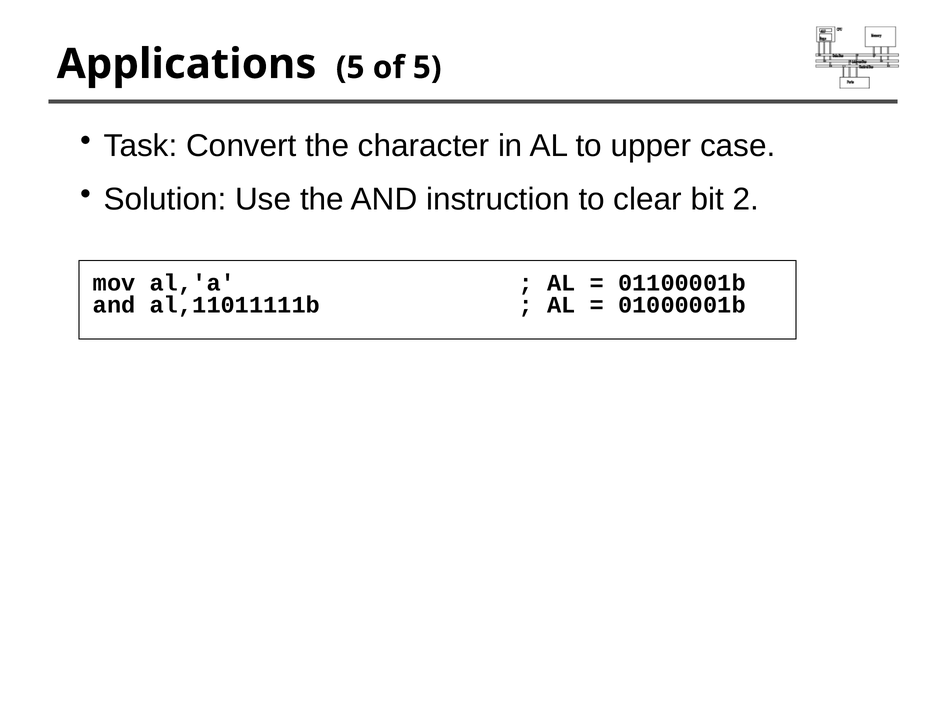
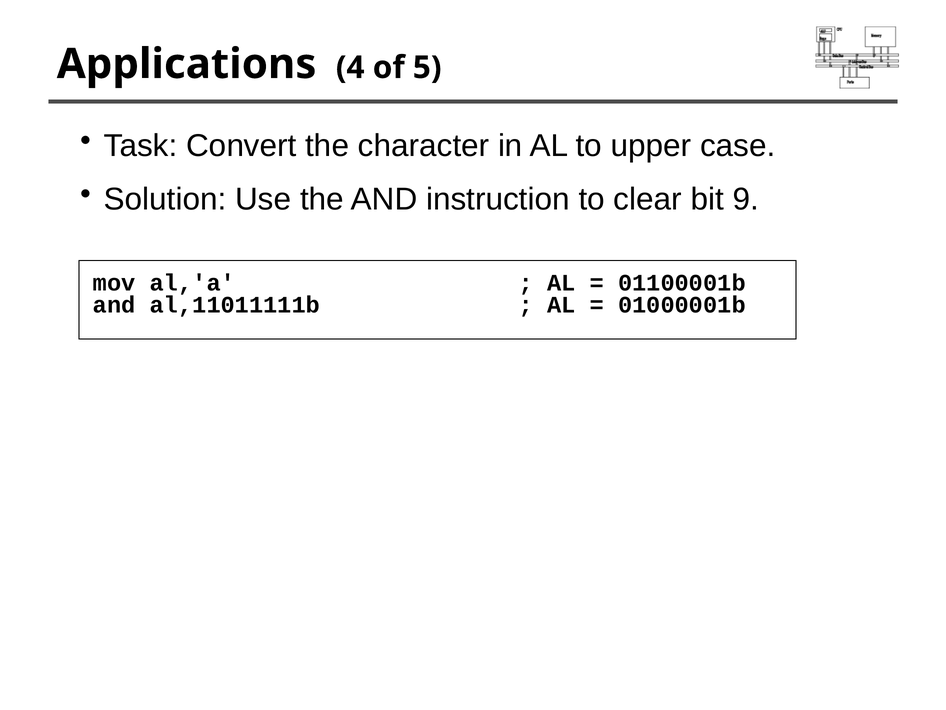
Applications 5: 5 -> 4
2: 2 -> 9
